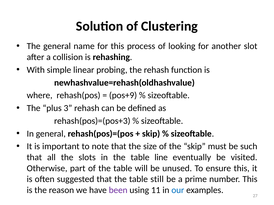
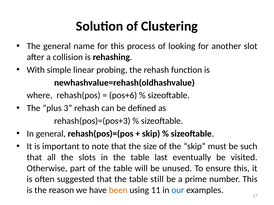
pos+9: pos+9 -> pos+6
line: line -> last
been colour: purple -> orange
